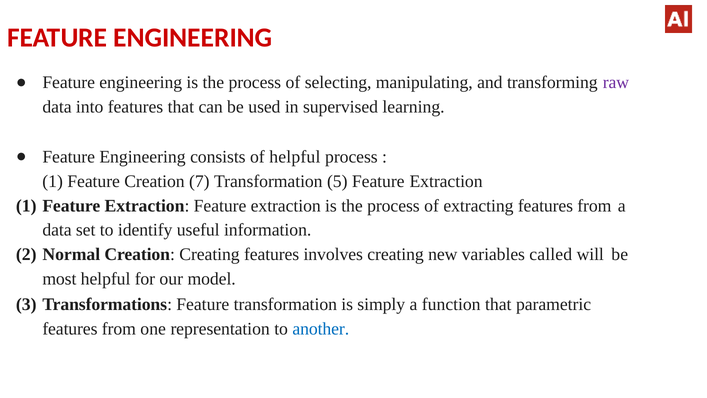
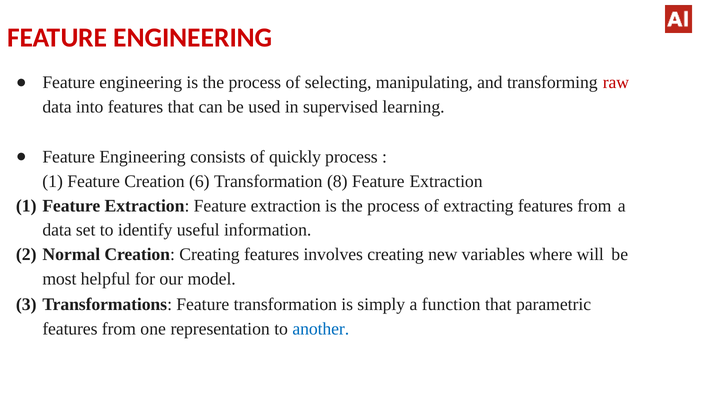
raw colour: purple -> red
of helpful: helpful -> quickly
7: 7 -> 6
5: 5 -> 8
called: called -> where
